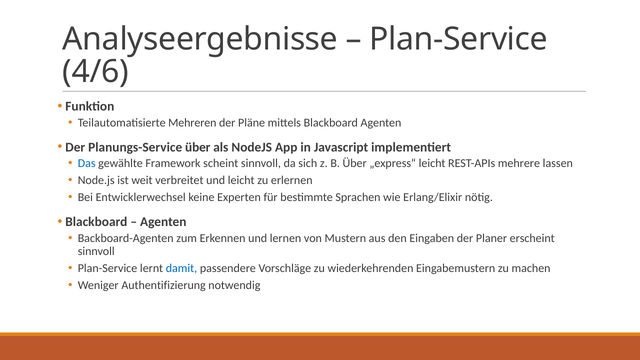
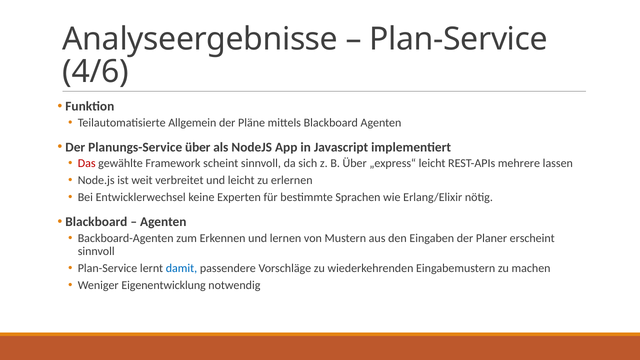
Mehreren: Mehreren -> Allgemein
Das colour: blue -> red
Authentifizierung: Authentifizierung -> Eigenentwicklung
